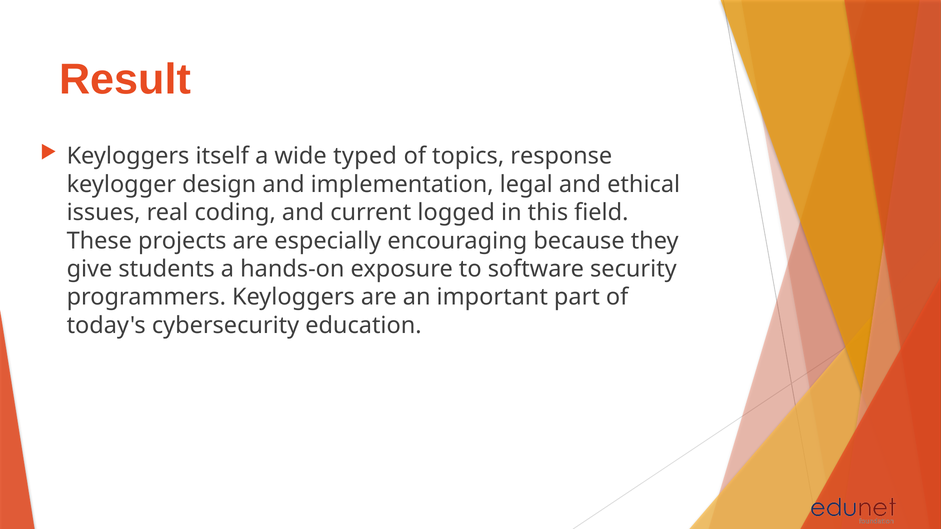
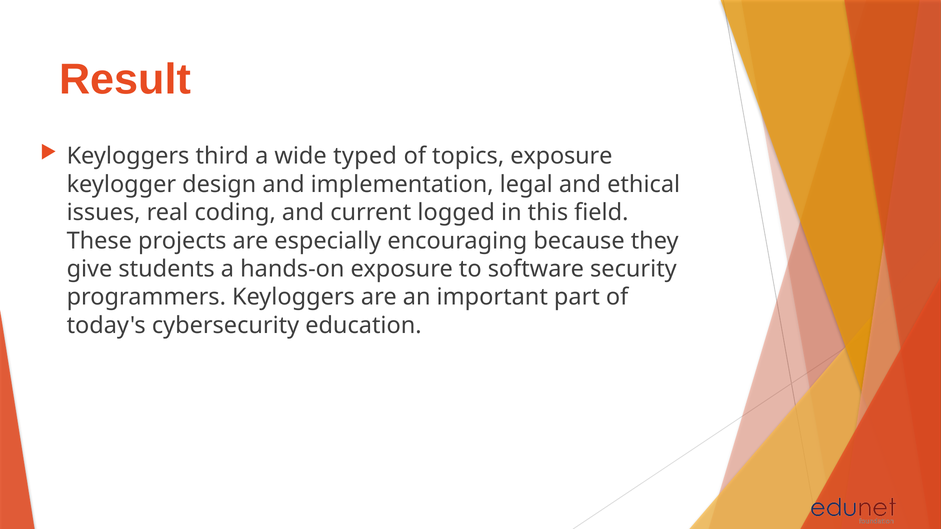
itself: itself -> third
topics response: response -> exposure
